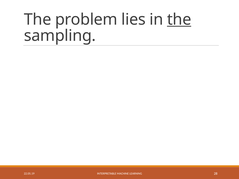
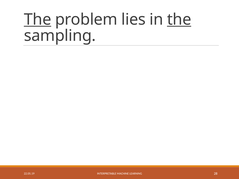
The at (38, 19) underline: none -> present
